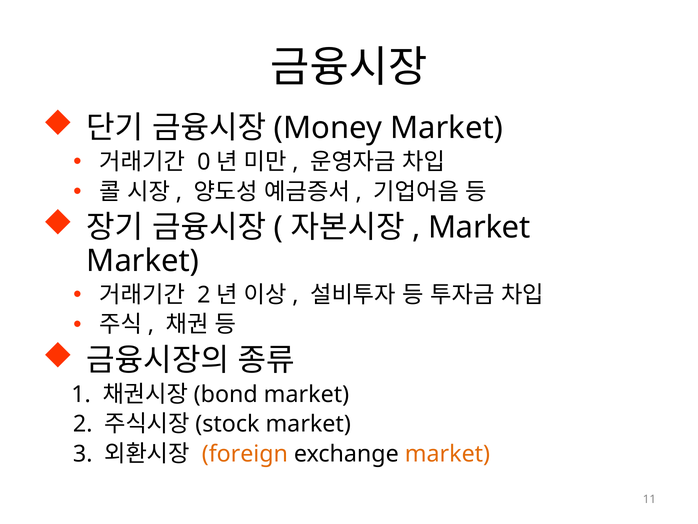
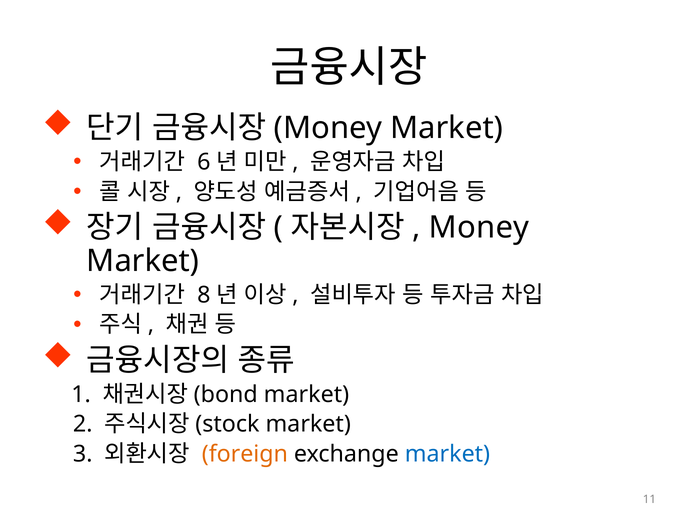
0: 0 -> 6
Market at (479, 227): Market -> Money
2 at (204, 295): 2 -> 8
market at (447, 453) colour: orange -> blue
